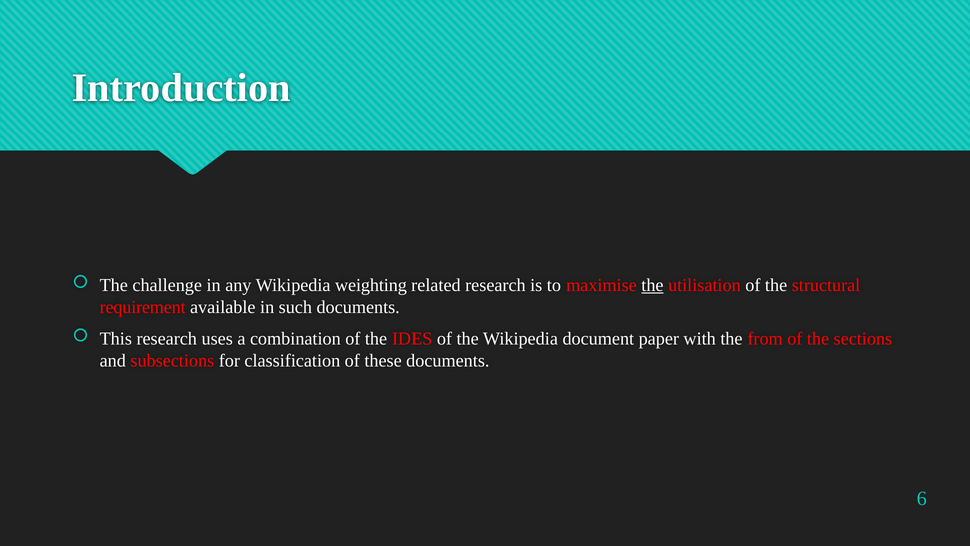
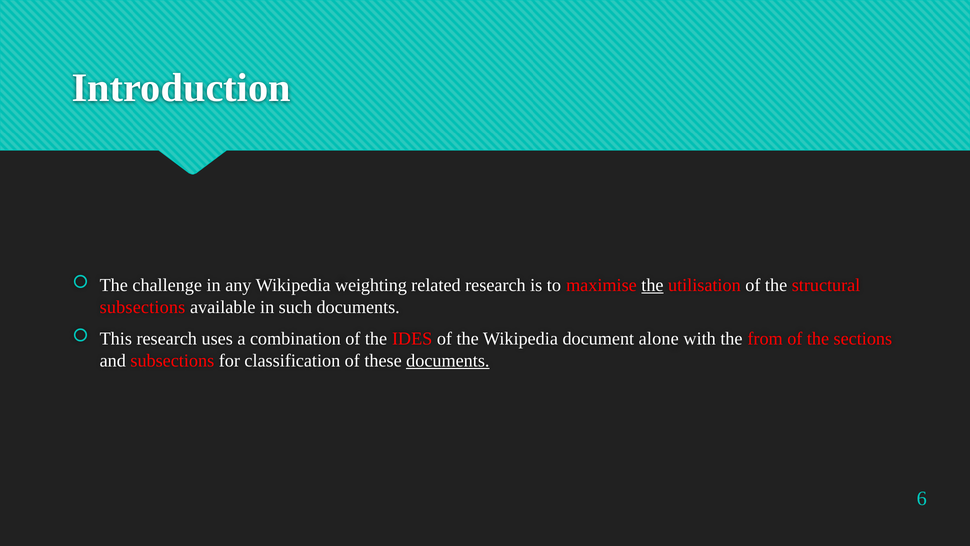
requirement at (143, 307): requirement -> subsections
paper: paper -> alone
documents at (448, 360) underline: none -> present
